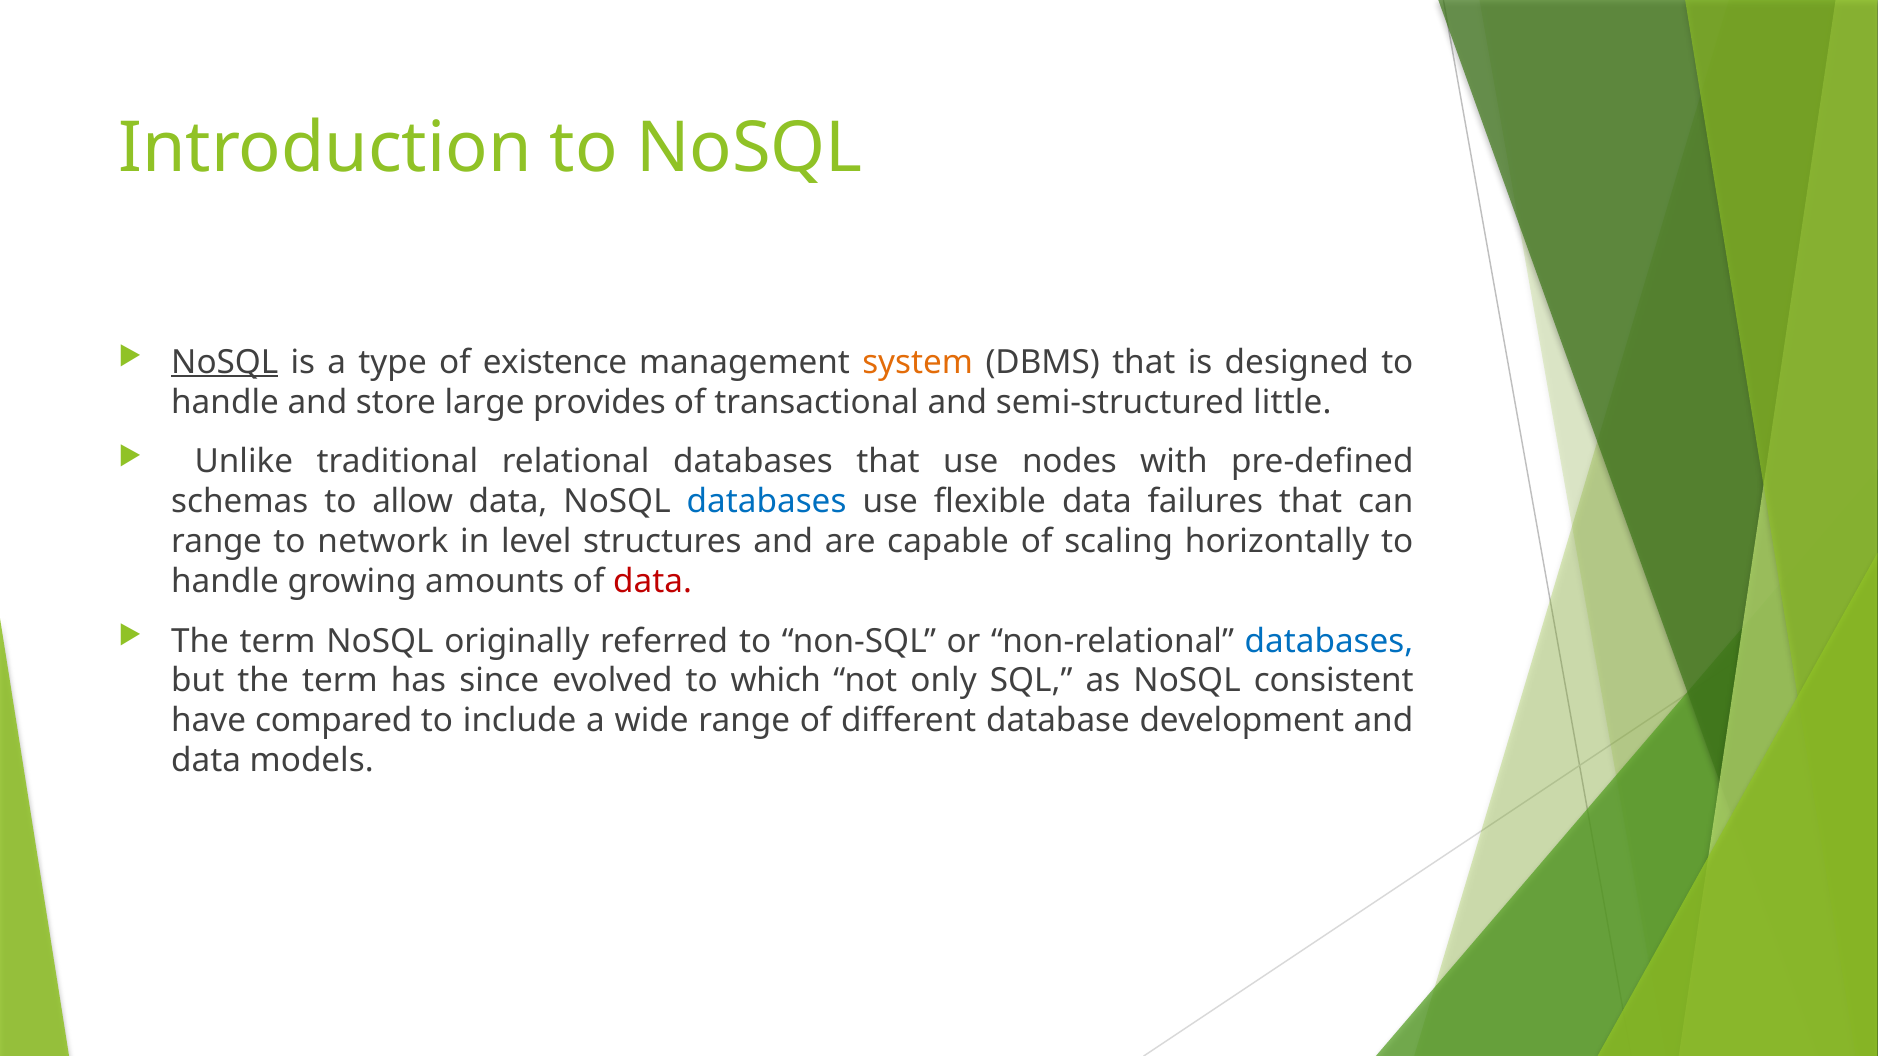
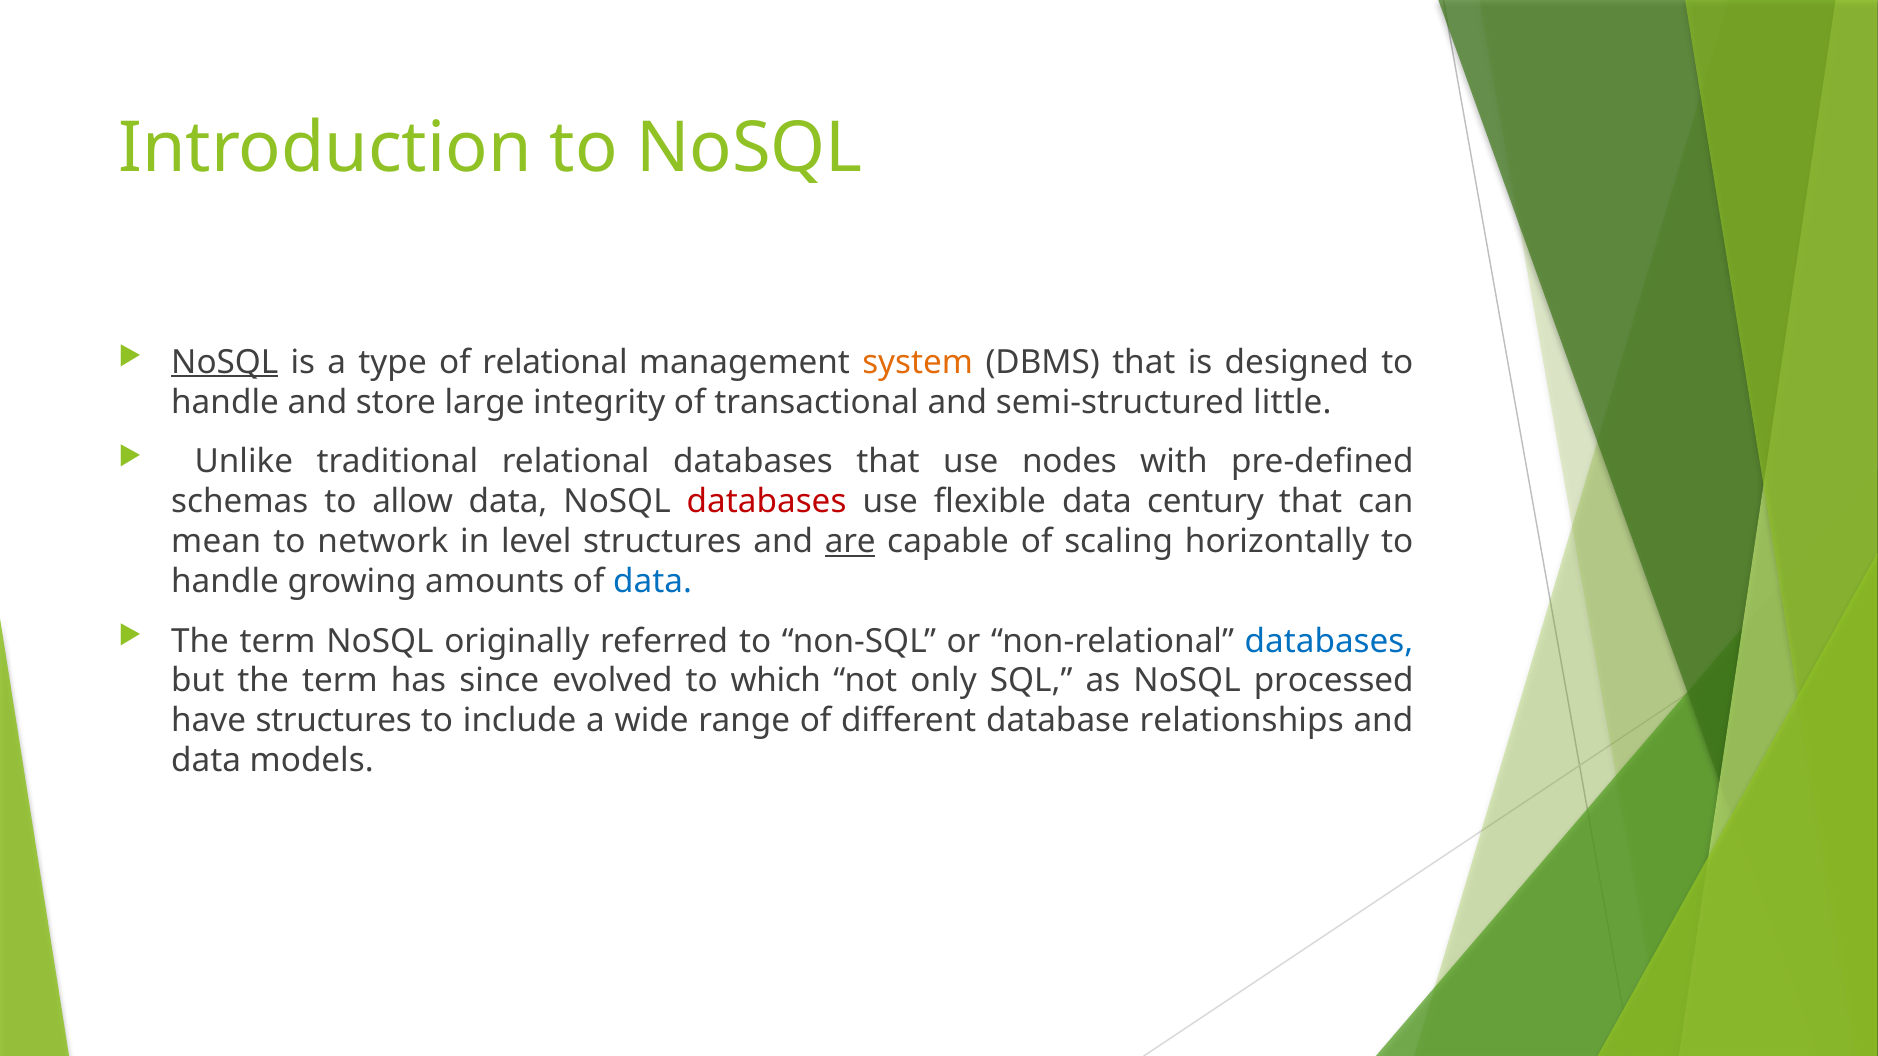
of existence: existence -> relational
provides: provides -> integrity
databases at (767, 502) colour: blue -> red
failures: failures -> century
range at (217, 542): range -> mean
are underline: none -> present
data at (653, 582) colour: red -> blue
consistent: consistent -> processed
have compared: compared -> structures
development: development -> relationships
